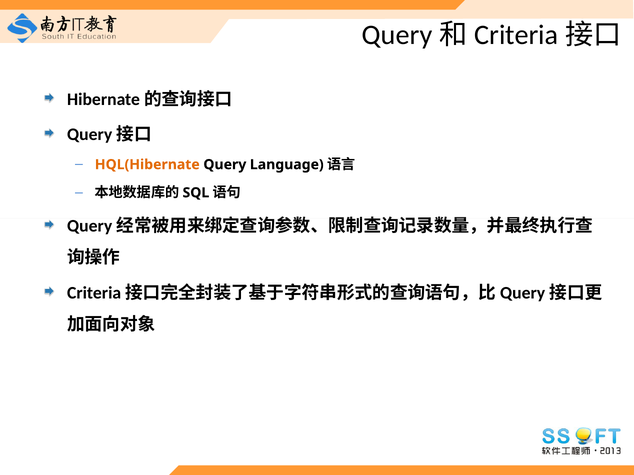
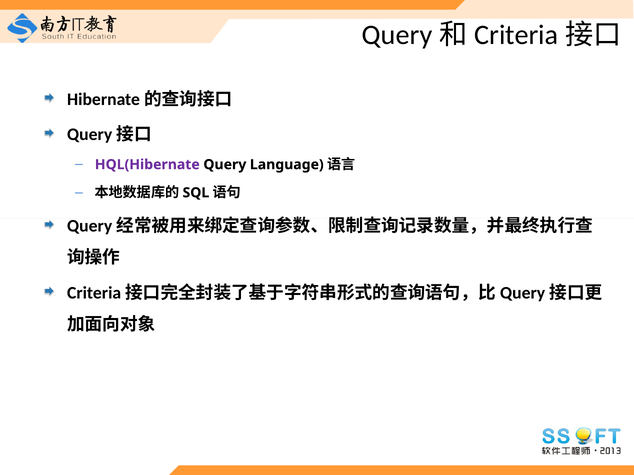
HQL(Hibernate colour: orange -> purple
